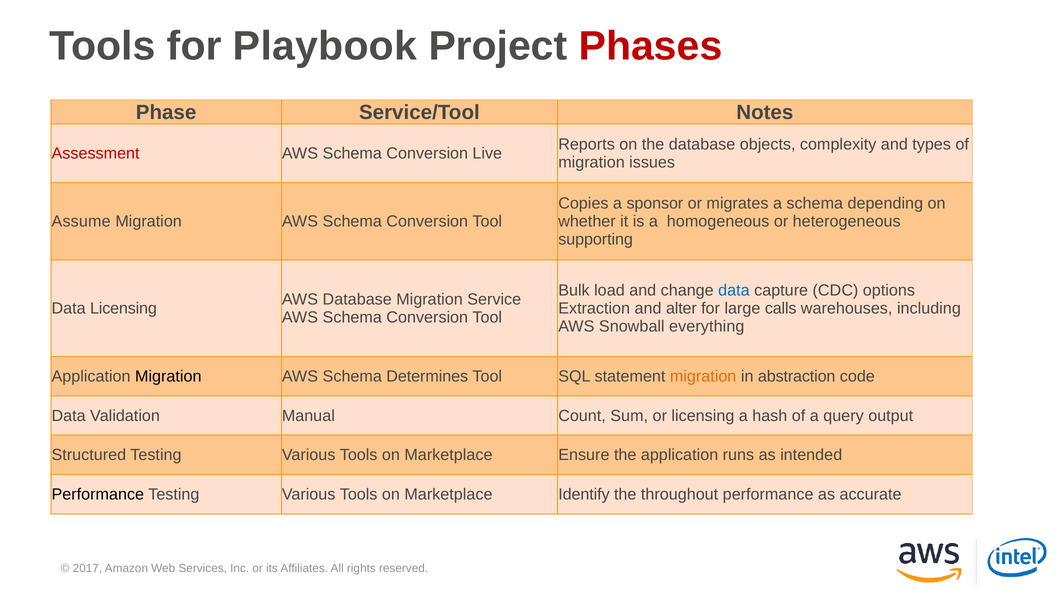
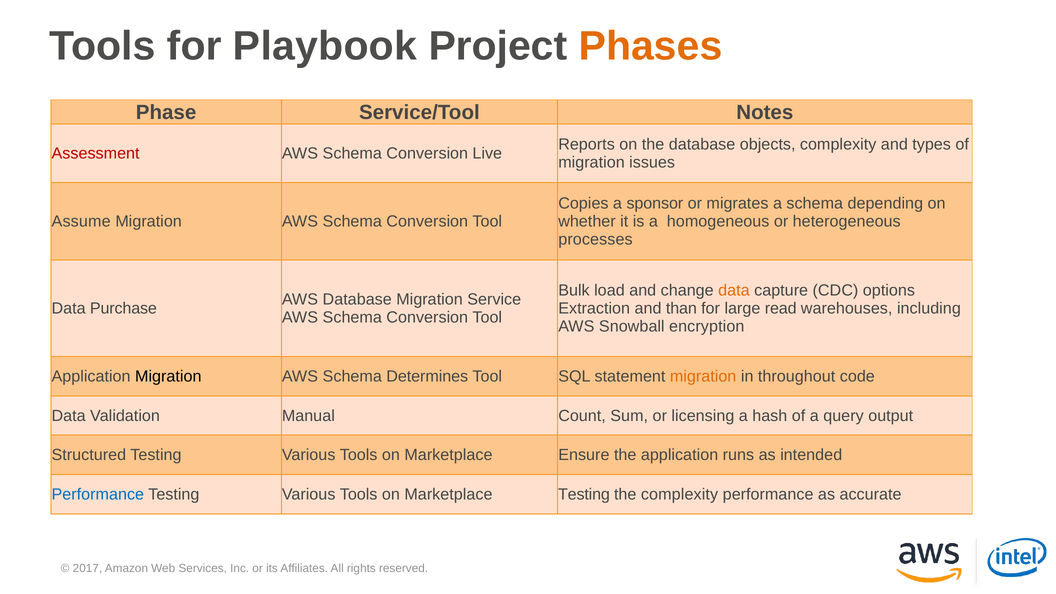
Phases colour: red -> orange
supporting: supporting -> processes
data at (734, 291) colour: blue -> orange
Data Licensing: Licensing -> Purchase
alter: alter -> than
calls: calls -> read
everything: everything -> encryption
abstraction: abstraction -> throughout
Performance at (98, 494) colour: black -> blue
Marketplace Identify: Identify -> Testing
the throughout: throughout -> complexity
